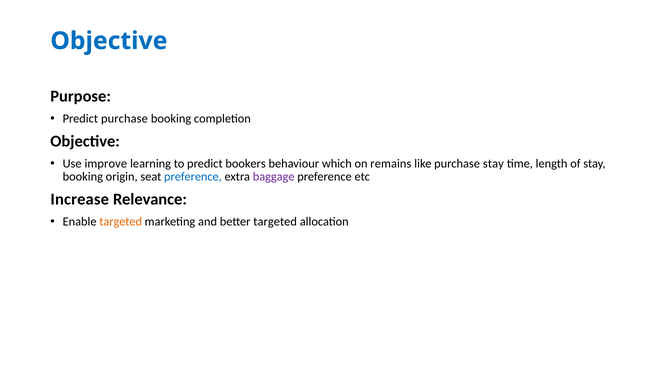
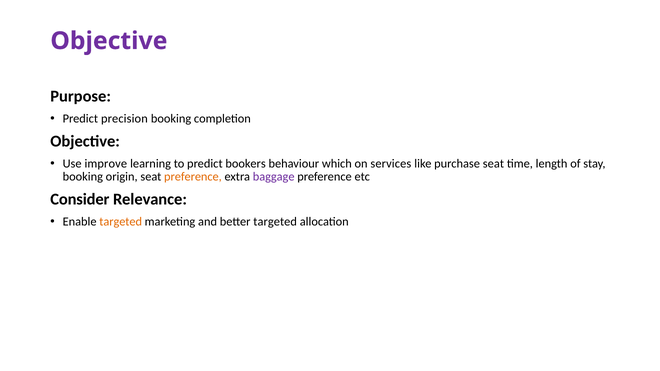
Objective at (109, 41) colour: blue -> purple
Predict purchase: purchase -> precision
remains: remains -> services
purchase stay: stay -> seat
preference at (193, 177) colour: blue -> orange
Increase: Increase -> Consider
